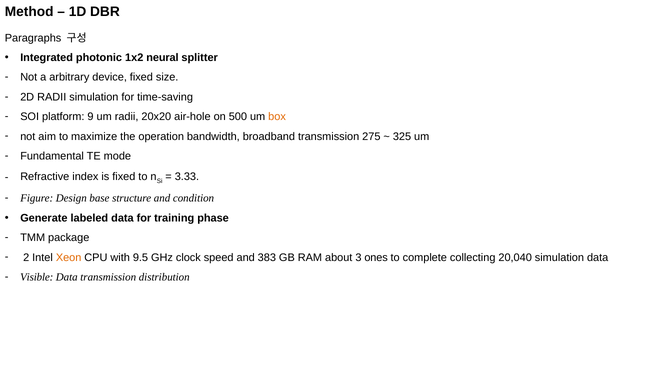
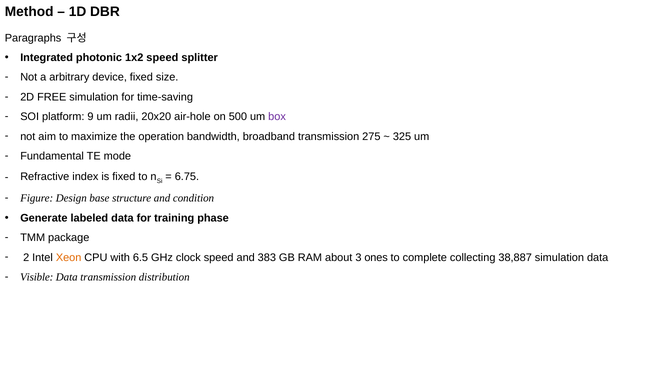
1x2 neural: neural -> speed
2D RADII: RADII -> FREE
box colour: orange -> purple
3.33: 3.33 -> 6.75
9.5: 9.5 -> 6.5
20,040: 20,040 -> 38,887
